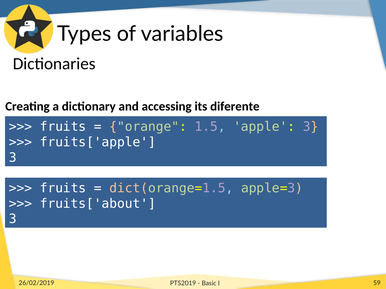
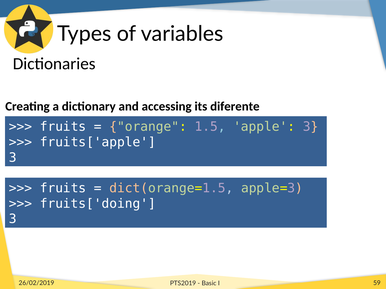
fruits['about: fruits['about -> fruits['doing
